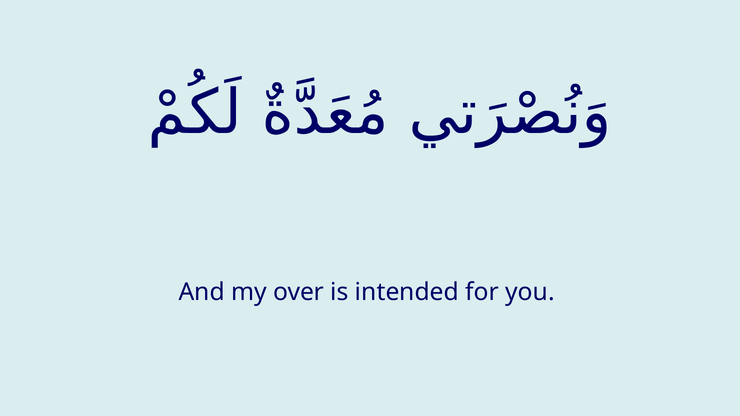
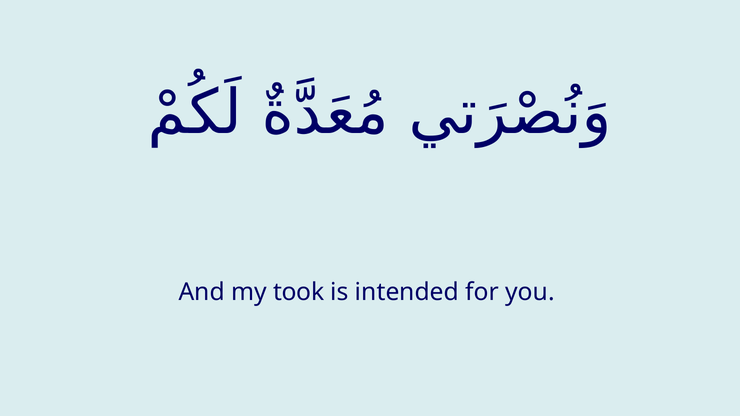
over: over -> took
